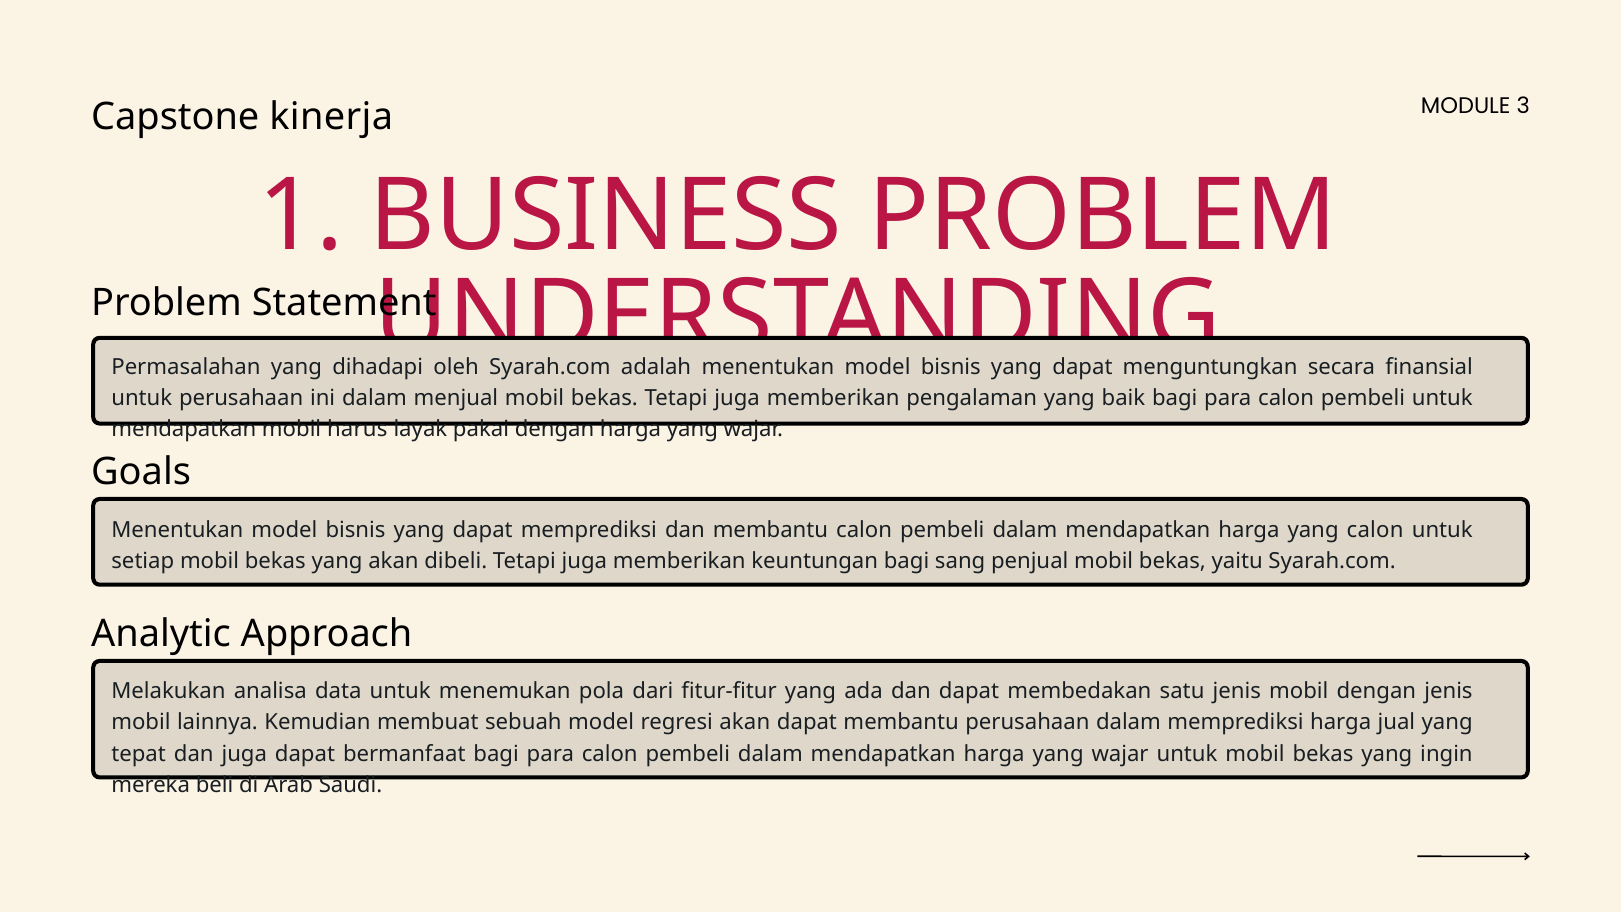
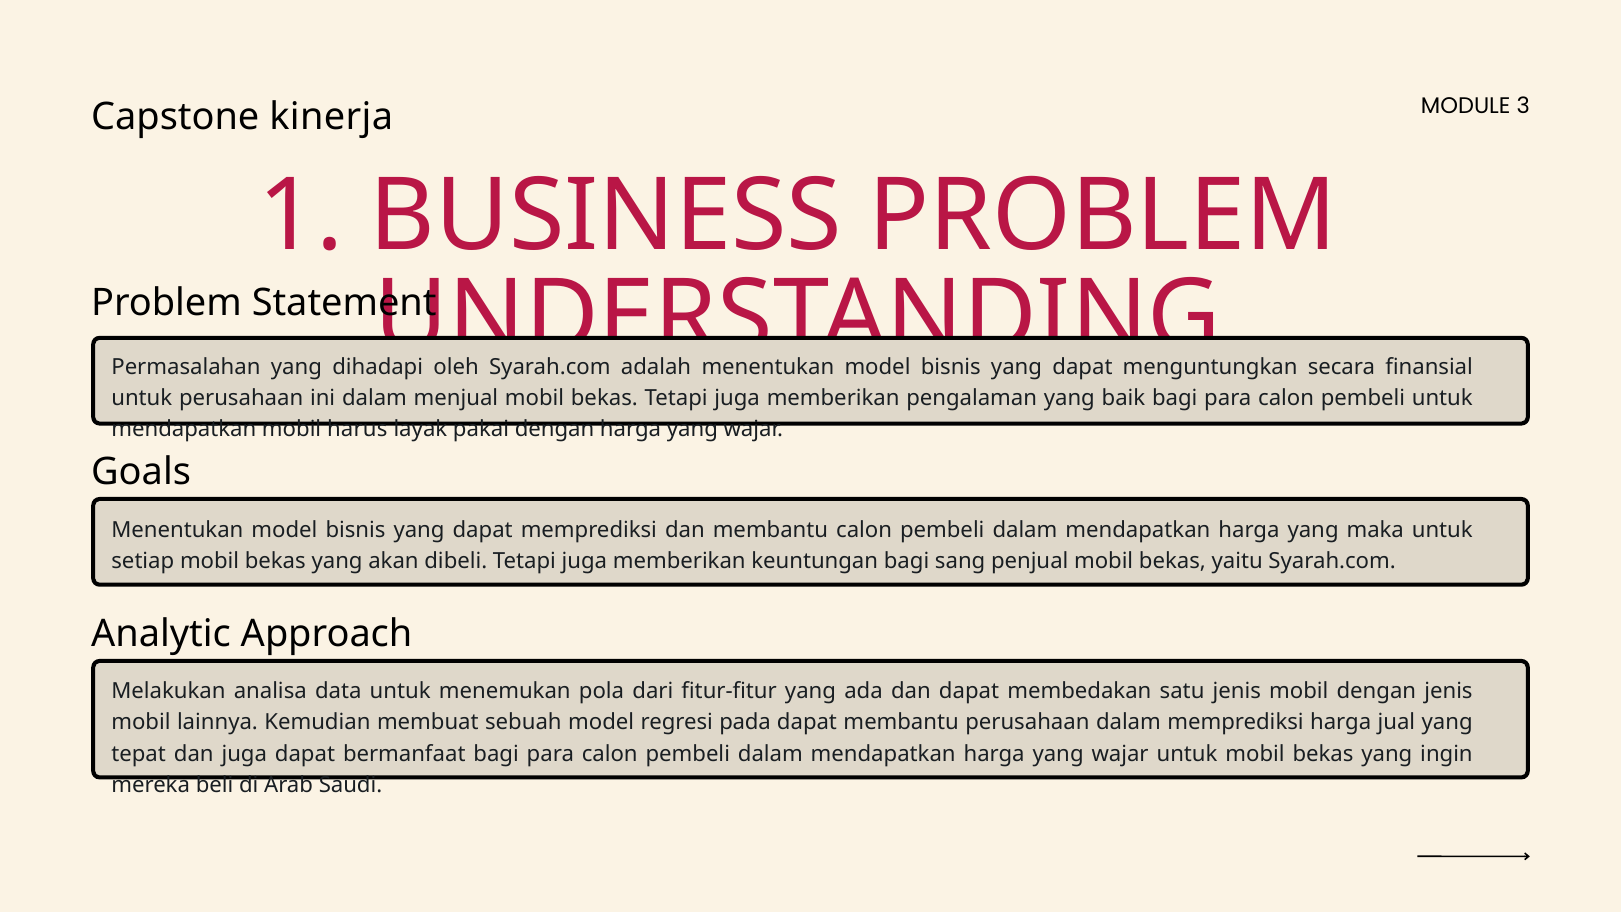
yang calon: calon -> maka
regresi akan: akan -> pada
